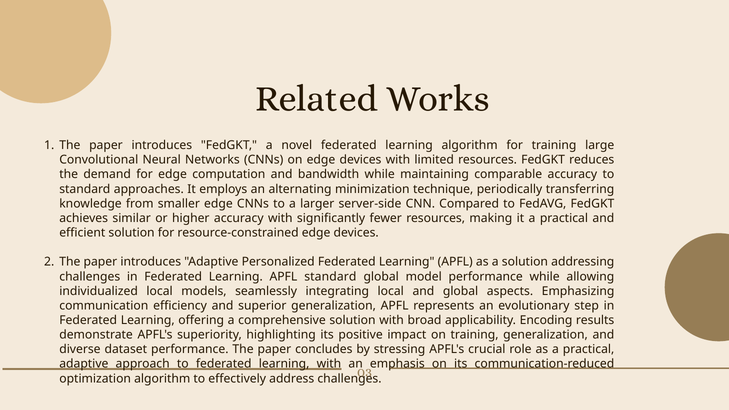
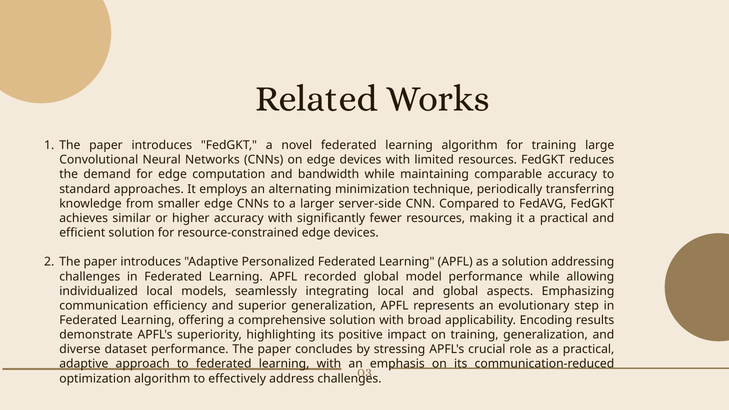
APFL standard: standard -> recorded
